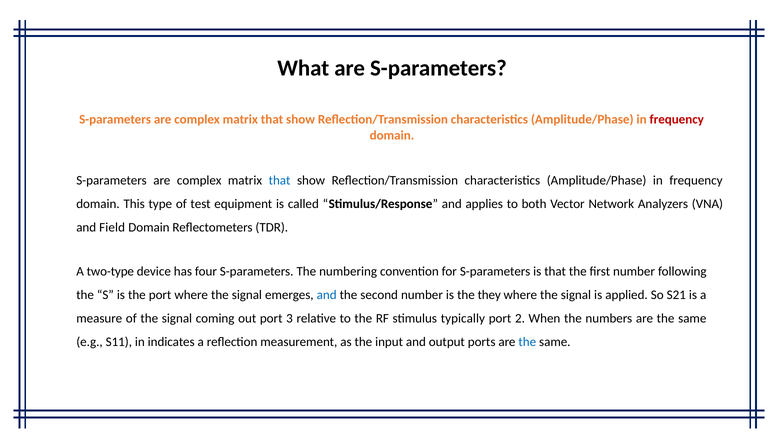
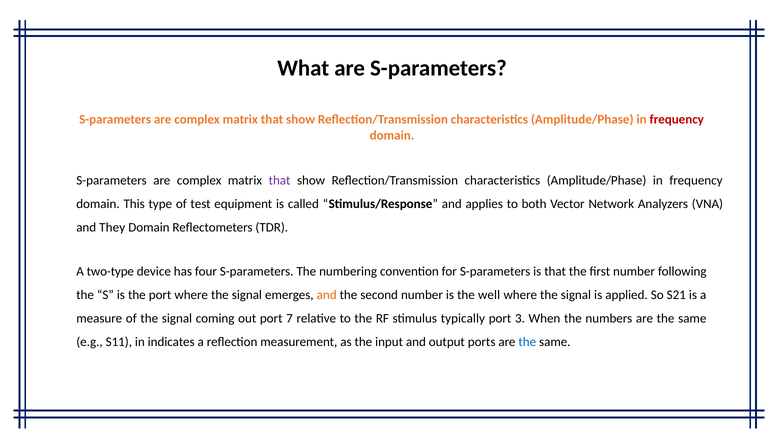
that at (280, 180) colour: blue -> purple
Field: Field -> They
and at (327, 295) colour: blue -> orange
they: they -> well
3: 3 -> 7
2: 2 -> 3
